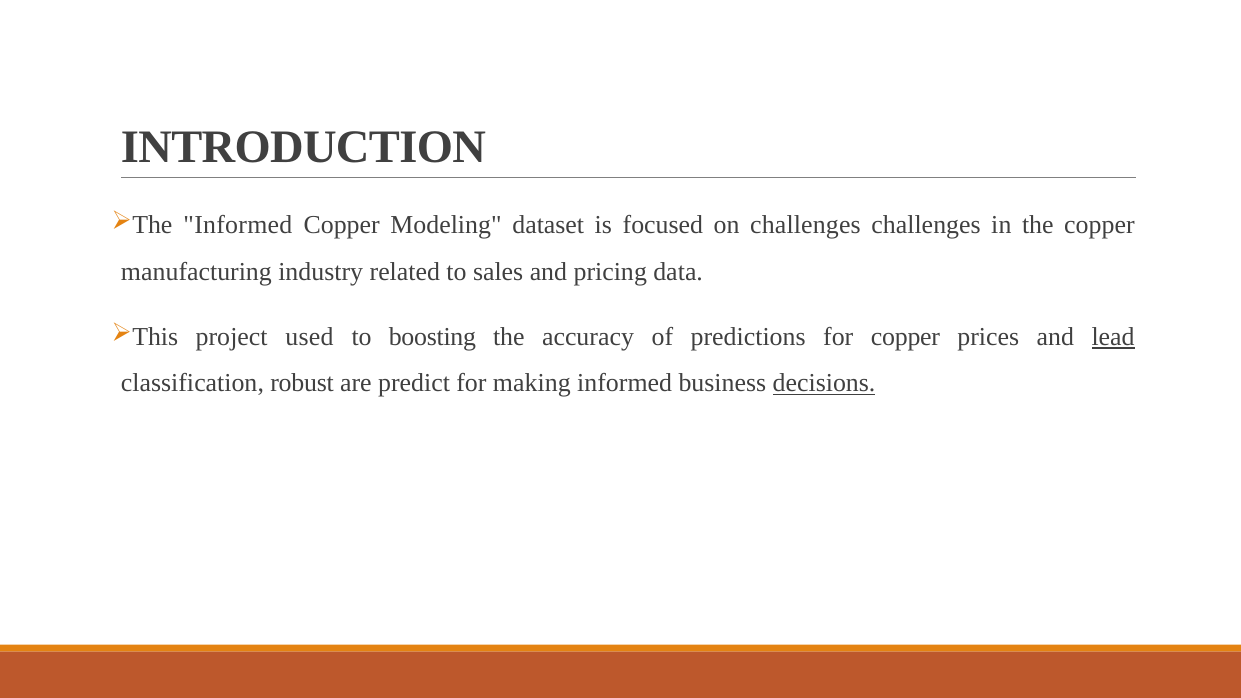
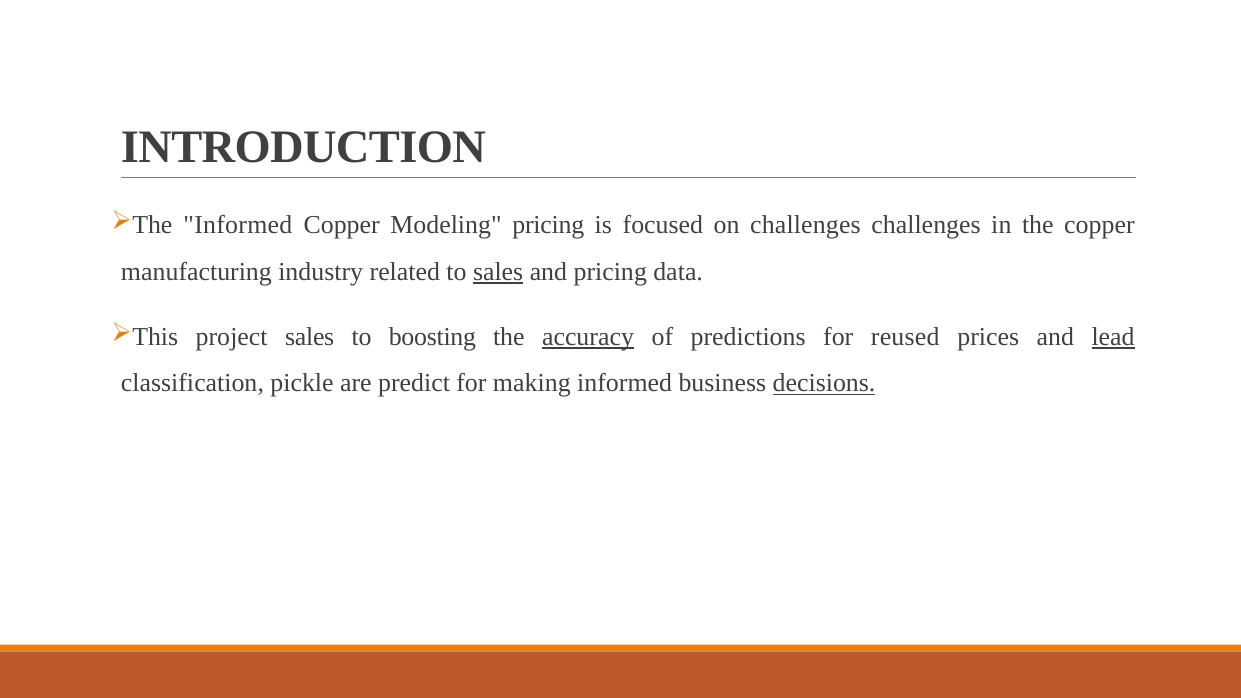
Modeling dataset: dataset -> pricing
sales at (498, 272) underline: none -> present
project used: used -> sales
accuracy underline: none -> present
for copper: copper -> reused
robust: robust -> pickle
